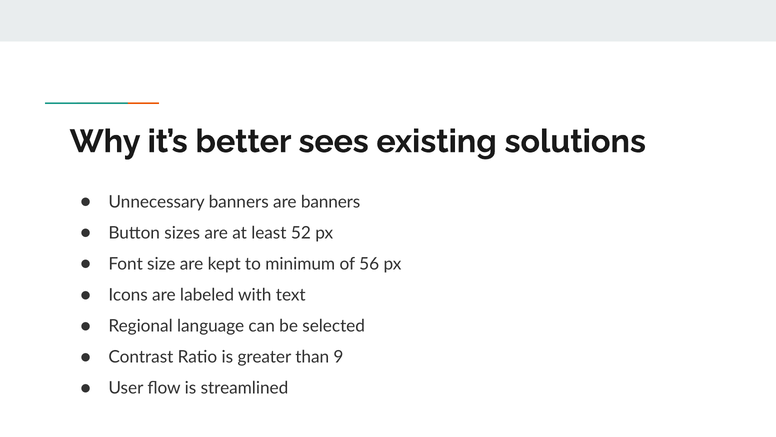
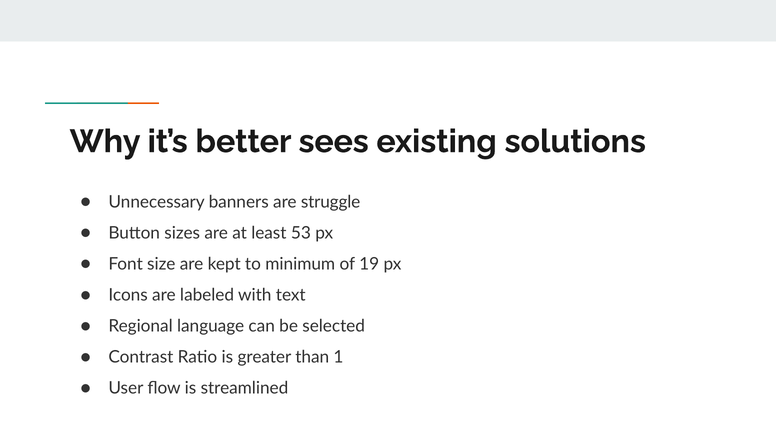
are banners: banners -> struggle
52: 52 -> 53
56: 56 -> 19
9: 9 -> 1
